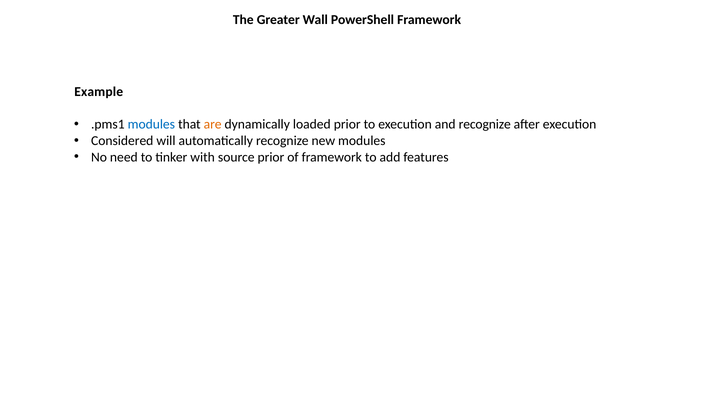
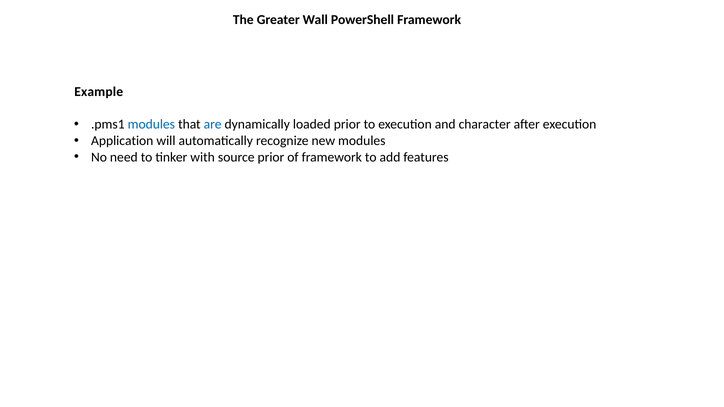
are colour: orange -> blue
and recognize: recognize -> character
Considered: Considered -> Application
